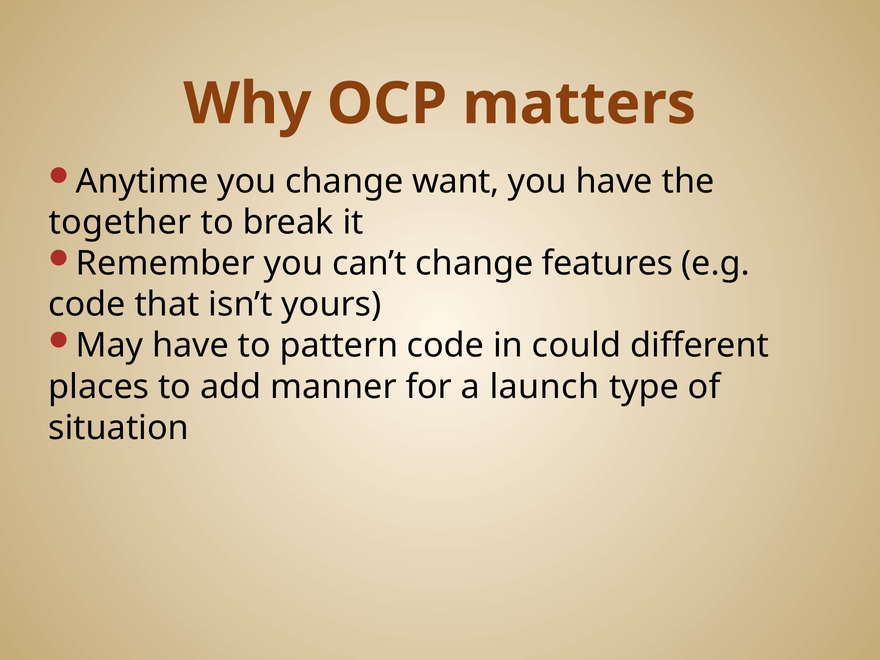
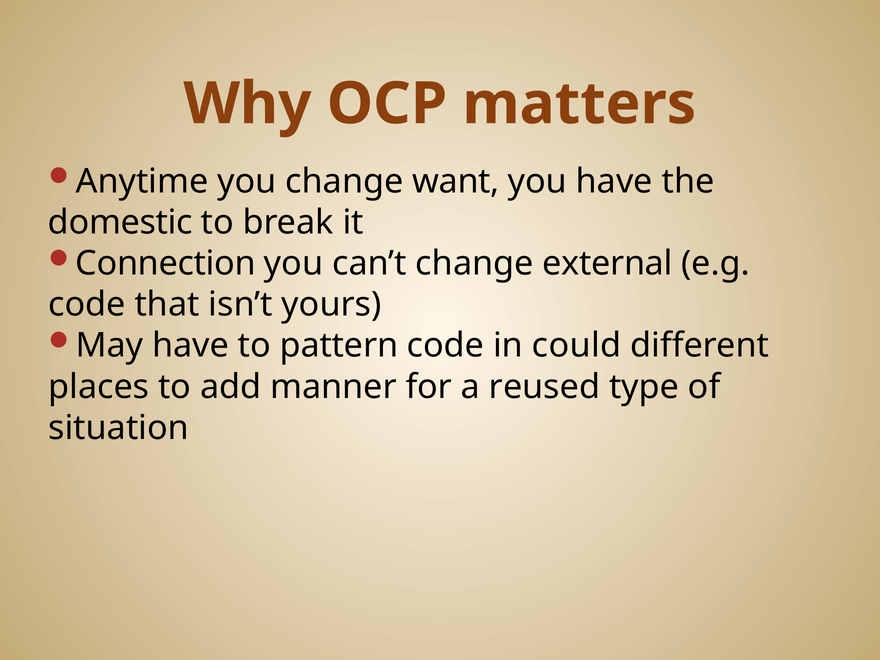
together: together -> domestic
Remember: Remember -> Connection
features: features -> external
launch: launch -> reused
